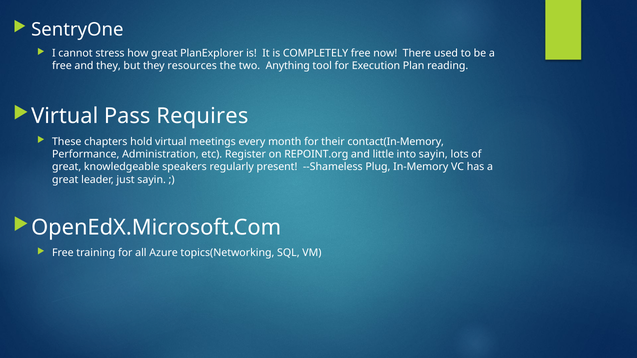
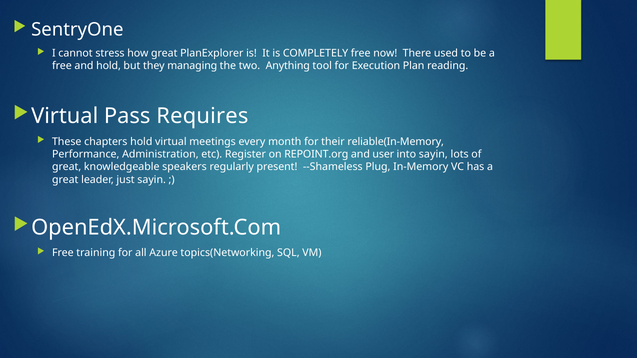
and they: they -> hold
resources: resources -> managing
contact(In-Memory: contact(In-Memory -> reliable(In-Memory
little: little -> user
